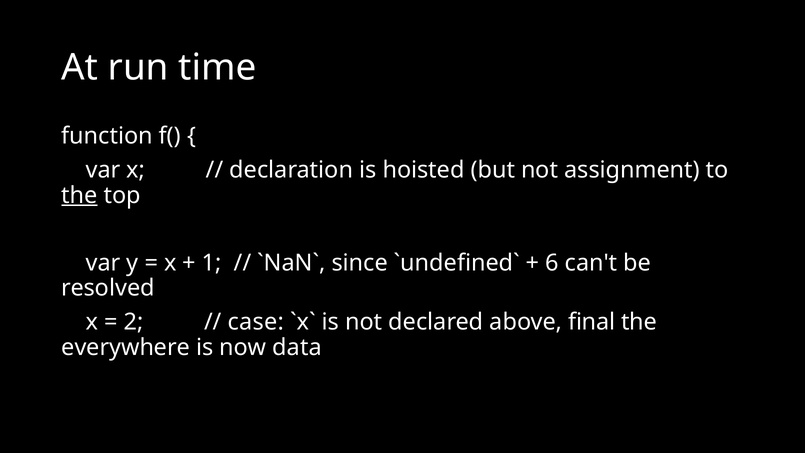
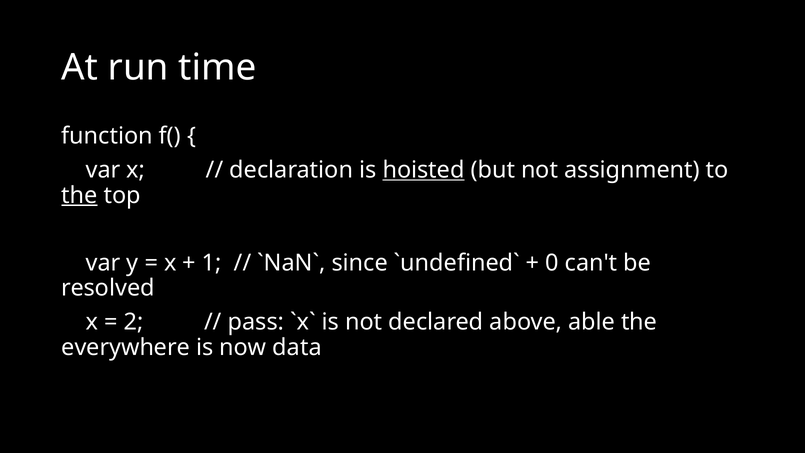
hoisted underline: none -> present
6: 6 -> 0
case: case -> pass
final: final -> able
